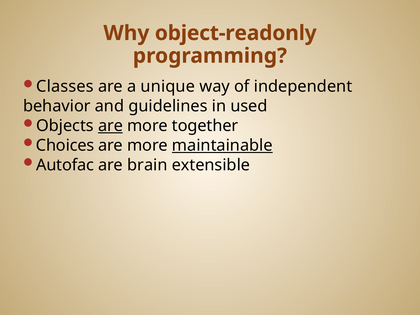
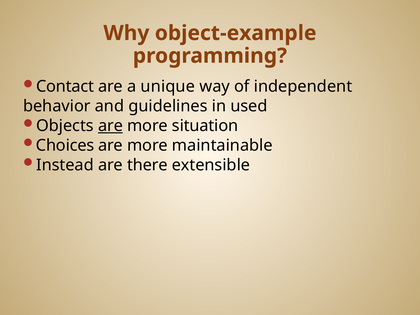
object-readonly: object-readonly -> object-example
Classes: Classes -> Contact
together: together -> situation
maintainable underline: present -> none
Autofac: Autofac -> Instead
brain: brain -> there
